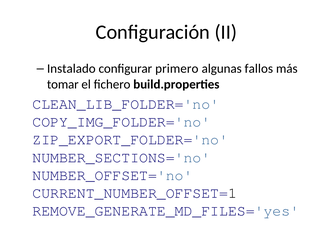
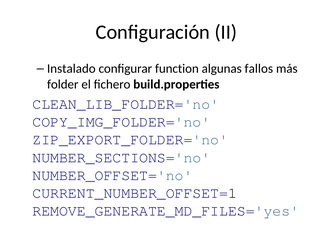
primero: primero -> function
tomar: tomar -> folder
